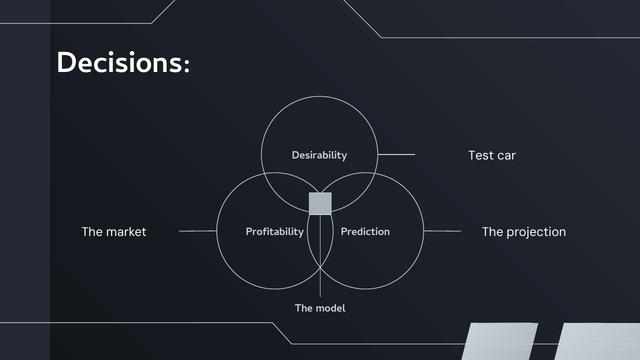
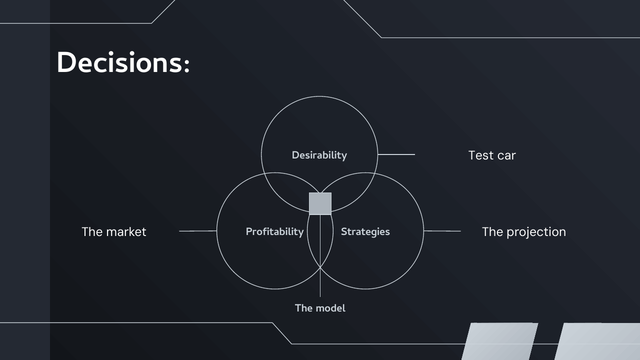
Prediction: Prediction -> Strategies
